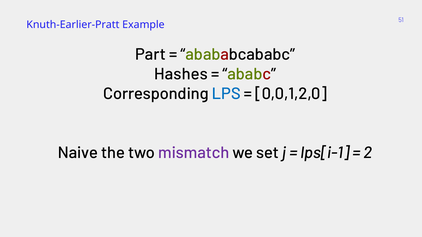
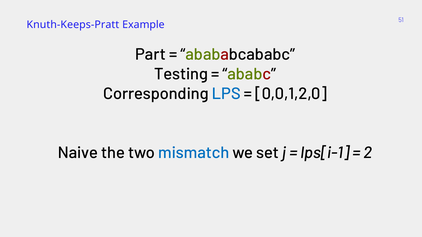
Knuth-Earlier-Pratt: Knuth-Earlier-Pratt -> Knuth-Keeps-Pratt
Hashes: Hashes -> Testing
mismatch colour: purple -> blue
